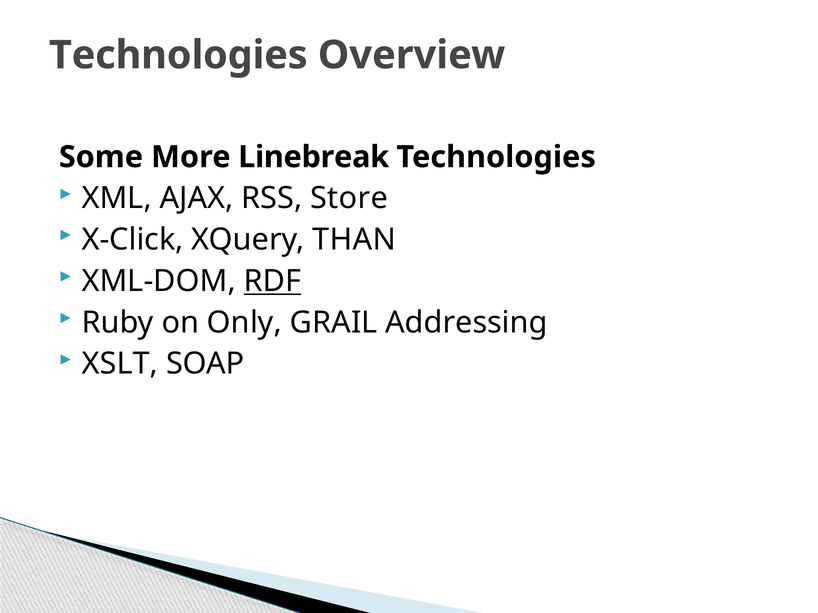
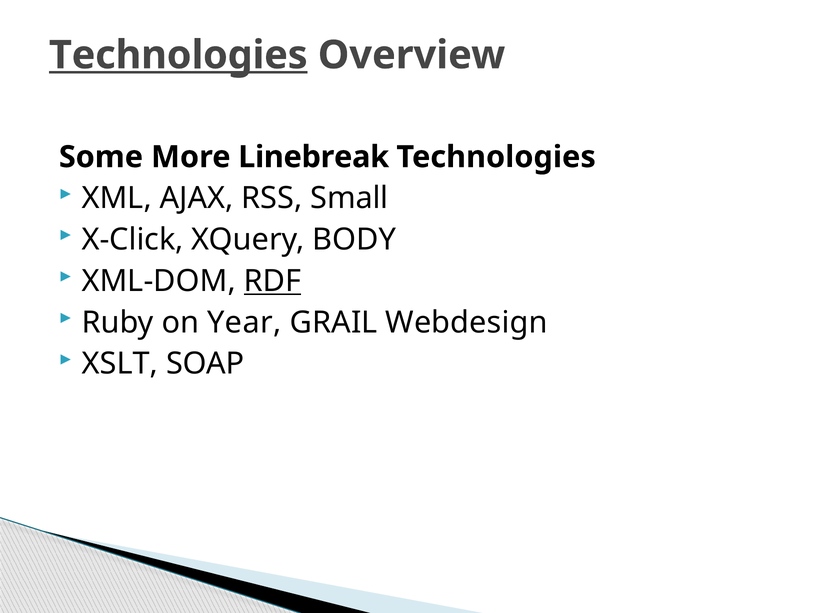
Technologies at (178, 55) underline: none -> present
Store: Store -> Small
THAN: THAN -> BODY
Only: Only -> Year
Addressing: Addressing -> Webdesign
